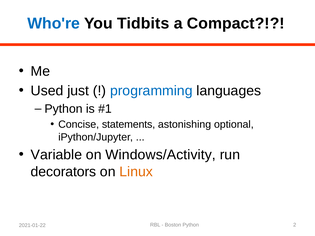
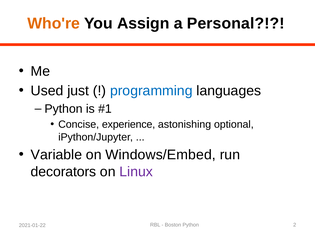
Who're colour: blue -> orange
Tidbits: Tidbits -> Assign
Compact: Compact -> Personal
statements: statements -> experience
Windows/Activity: Windows/Activity -> Windows/Embed
Linux colour: orange -> purple
